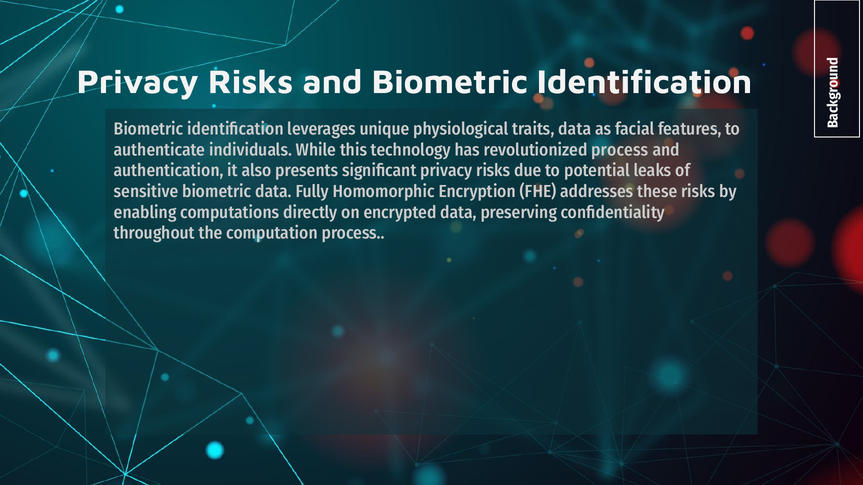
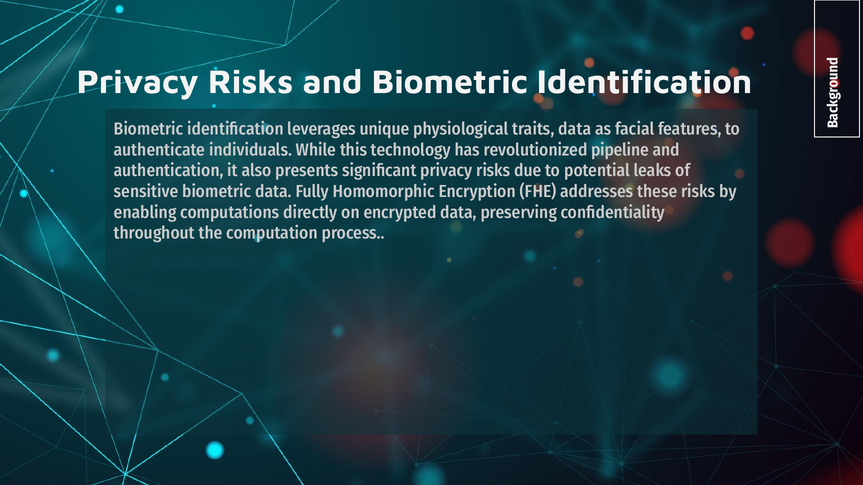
revolutionized process: process -> pipeline
